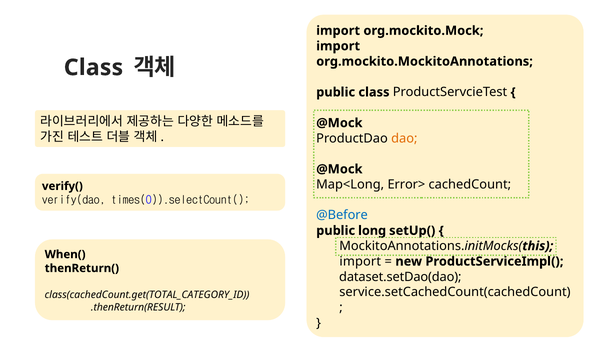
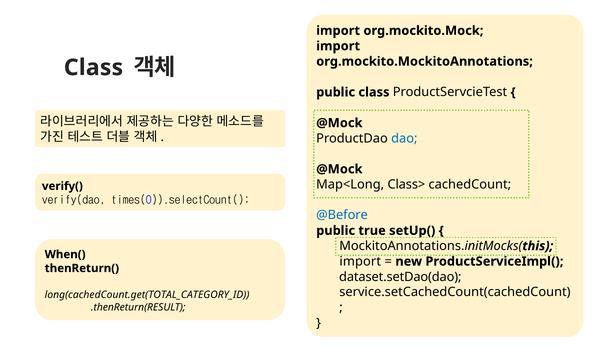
dao colour: orange -> blue
Error>: Error> -> Class>
long: long -> true
class(cachedCount.get(TOTAL_CATEGORY_ID: class(cachedCount.get(TOTAL_CATEGORY_ID -> long(cachedCount.get(TOTAL_CATEGORY_ID
